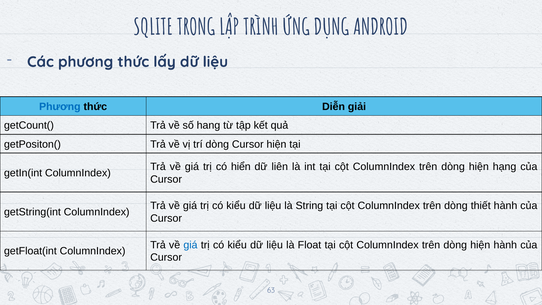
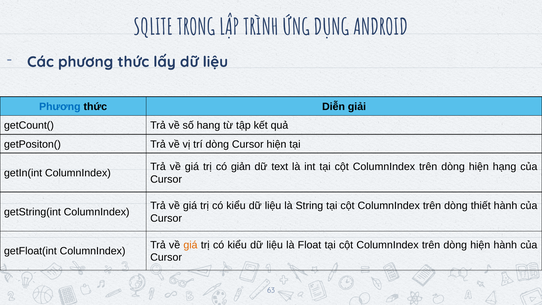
hiển: hiển -> giản
liên: liên -> text
giá at (190, 245) colour: blue -> orange
